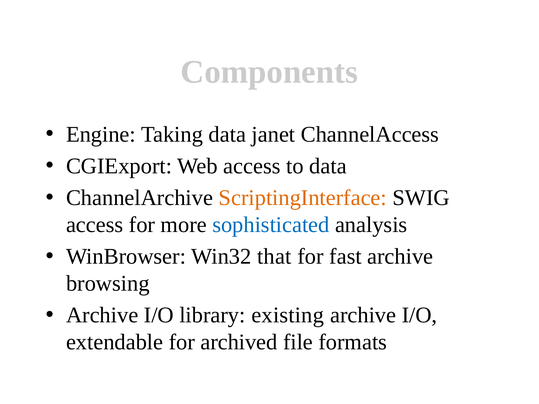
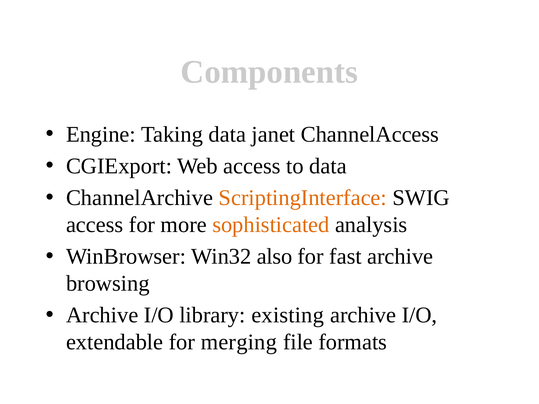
sophisticated colour: blue -> orange
that: that -> also
archived: archived -> merging
